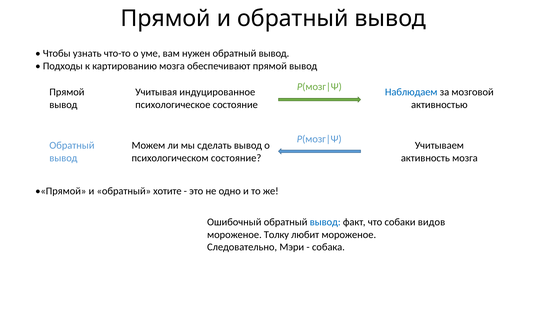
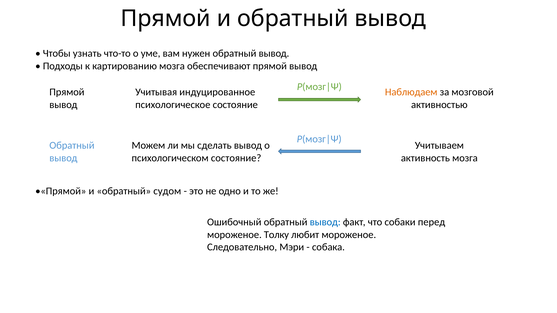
Наблюдаем colour: blue -> orange
хотите: хотите -> судом
видов: видов -> перед
